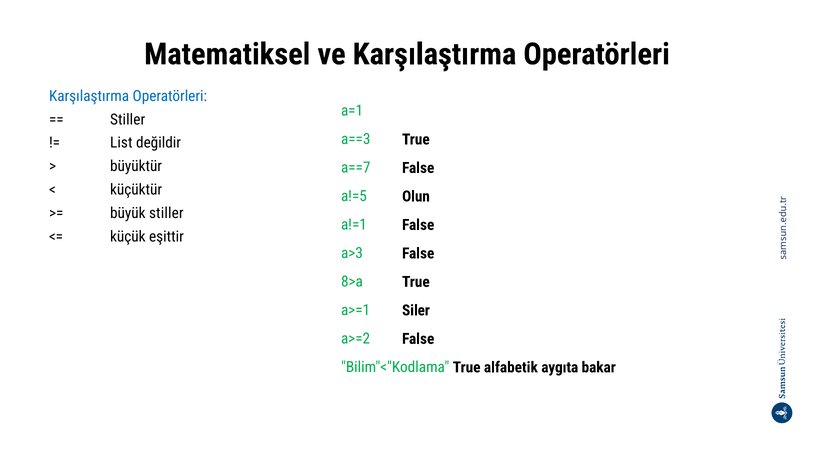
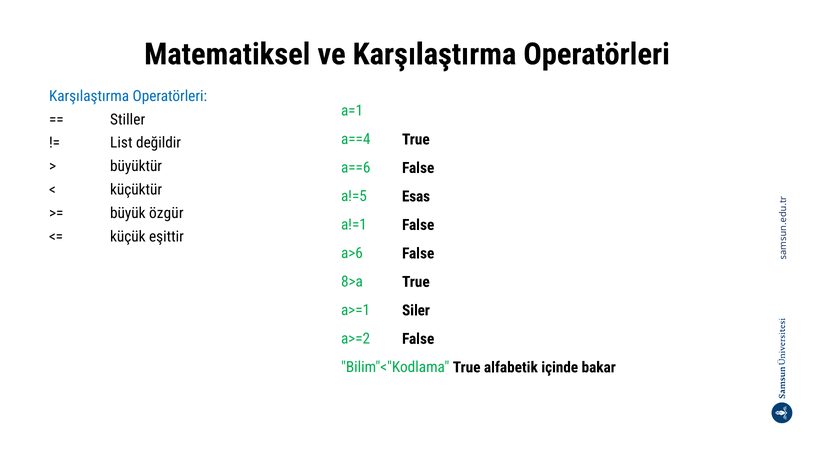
a==3: a==3 -> a==4
a==7: a==7 -> a==6
Olun: Olun -> Esas
büyük stiller: stiller -> özgür
a>3: a>3 -> a>6
aygıta: aygıta -> içinde
